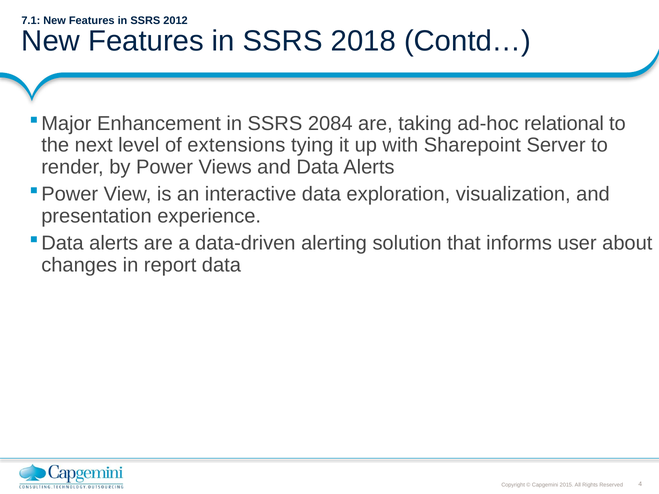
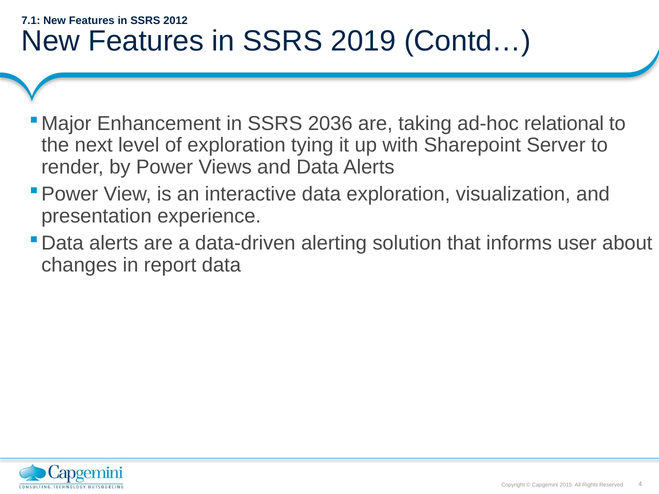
2018: 2018 -> 2019
2084: 2084 -> 2036
of extensions: extensions -> exploration
